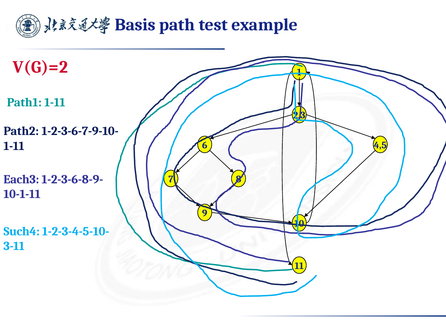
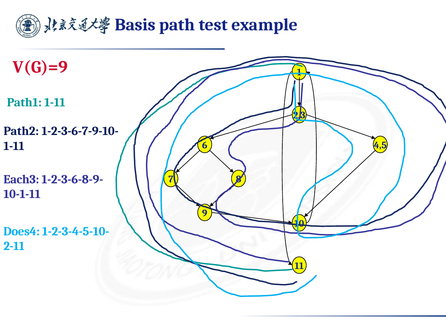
V(G)=2: V(G)=2 -> V(G)=9
Such4: Such4 -> Does4
3-11: 3-11 -> 2-11
